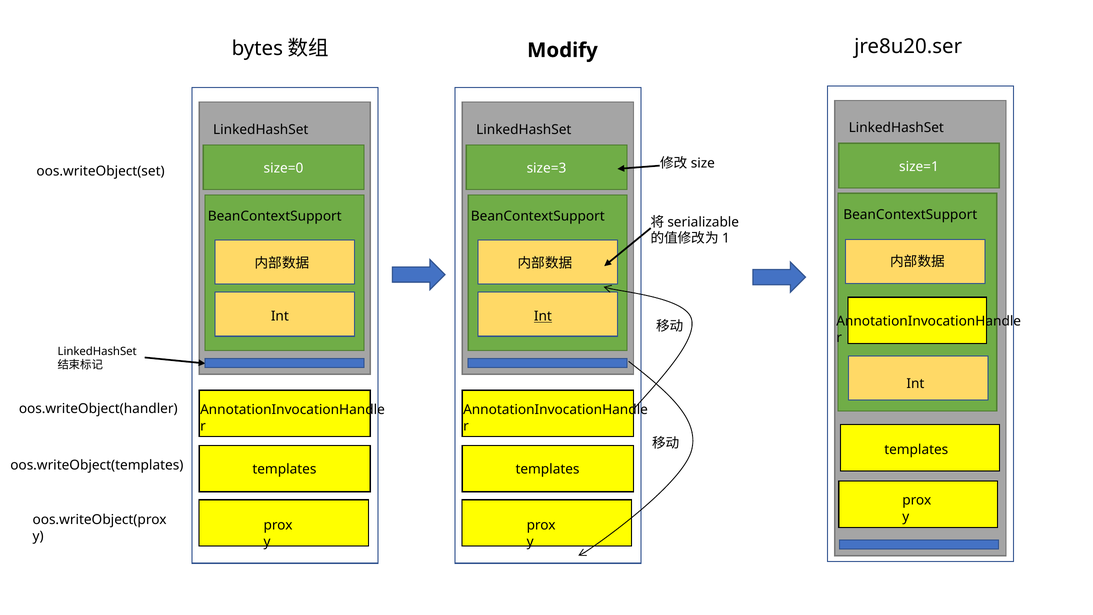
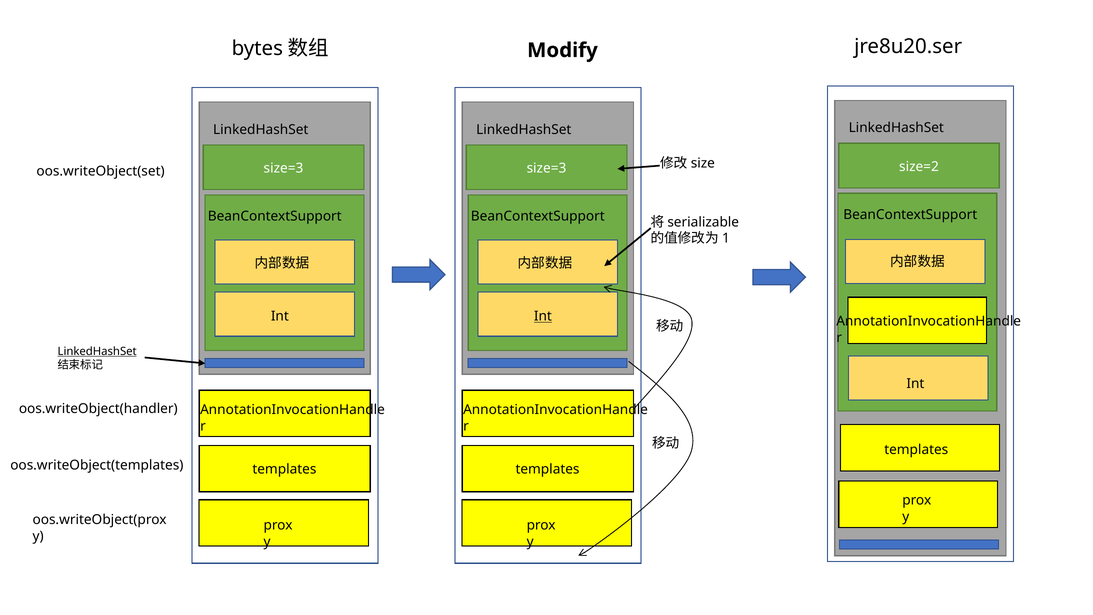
size=1: size=1 -> size=2
size=0 at (283, 168): size=0 -> size=3
LinkedHashSet at (97, 351) underline: none -> present
